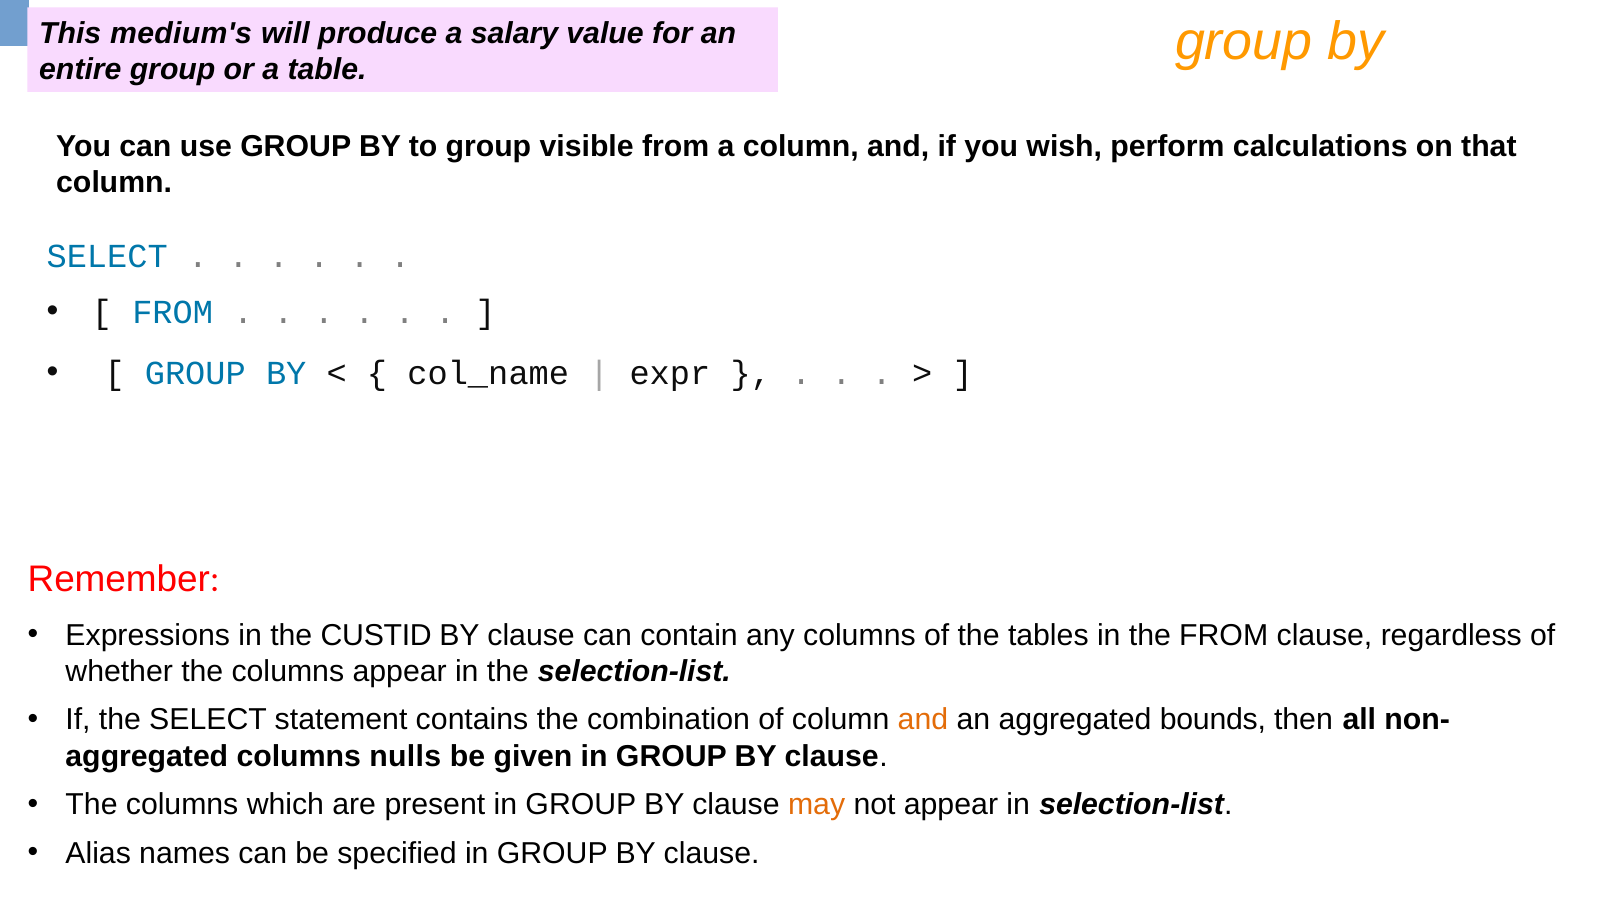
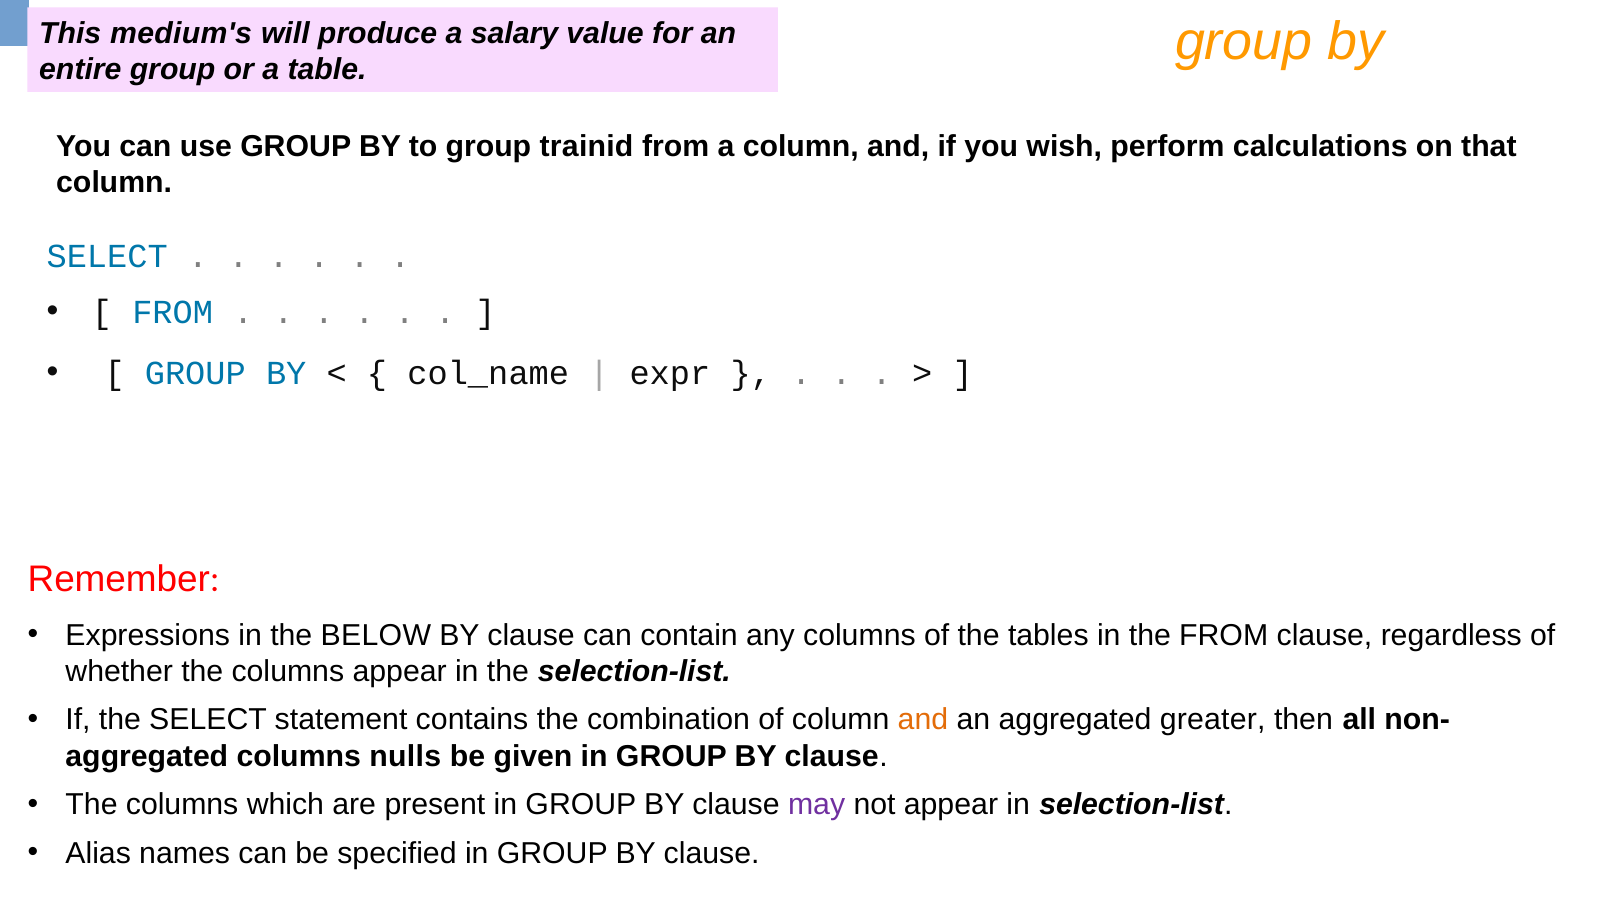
visible: visible -> trainid
CUSTID: CUSTID -> BELOW
bounds: bounds -> greater
may colour: orange -> purple
